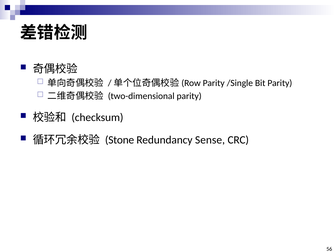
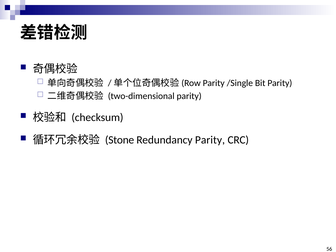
Redundancy Sense: Sense -> Parity
